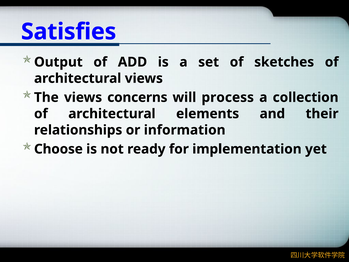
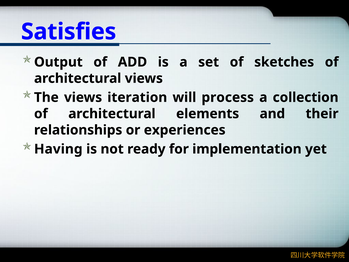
concerns: concerns -> iteration
information: information -> experiences
Choose: Choose -> Having
